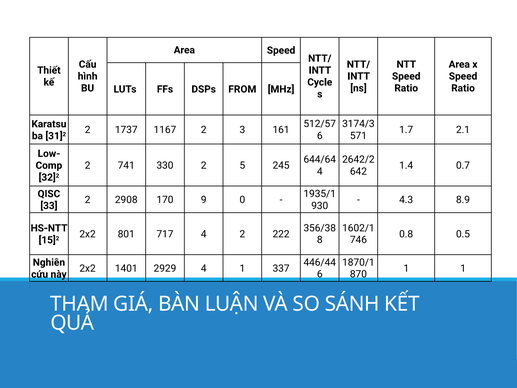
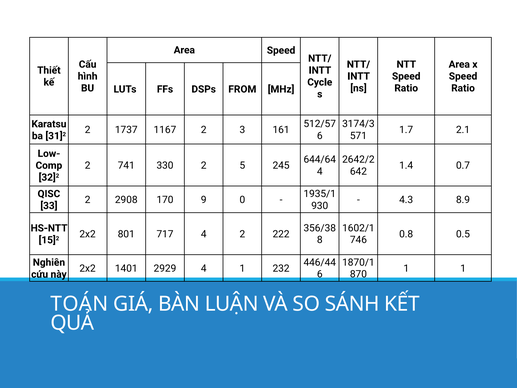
337: 337 -> 232
THAM: THAM -> TOÁN
